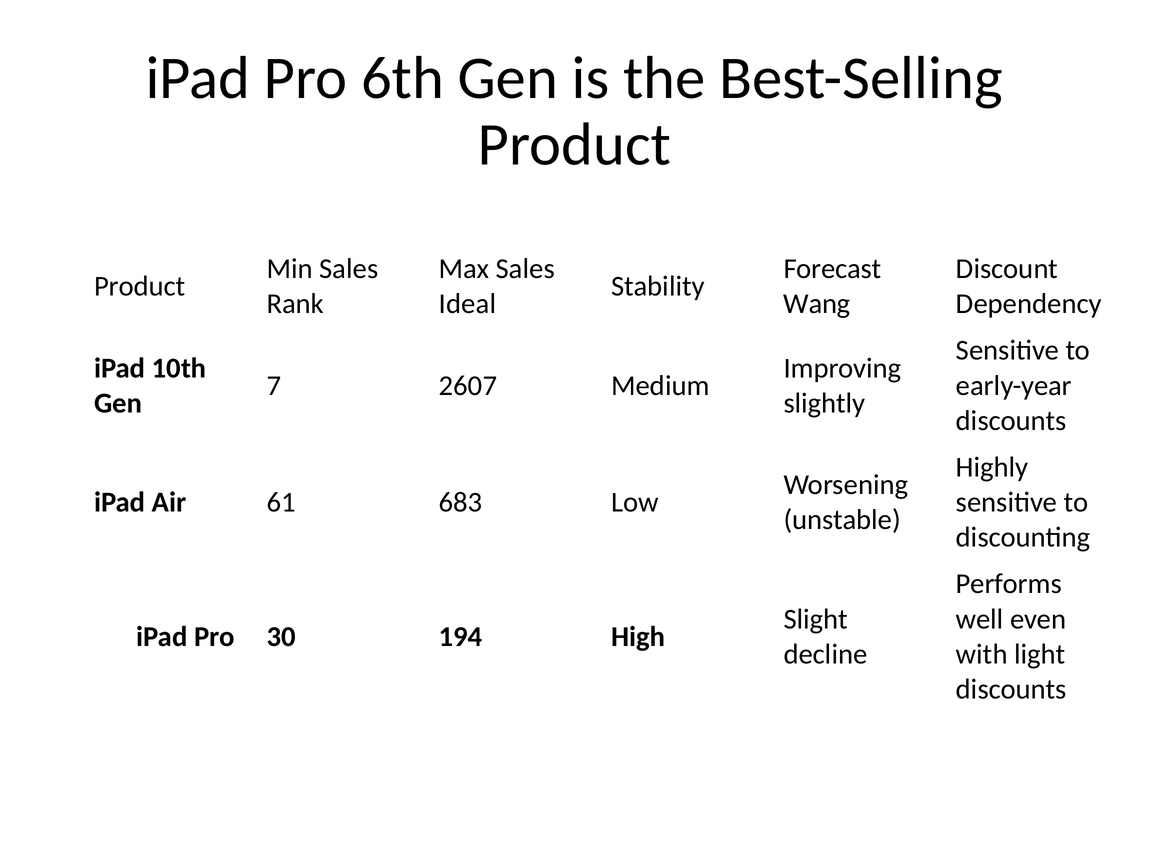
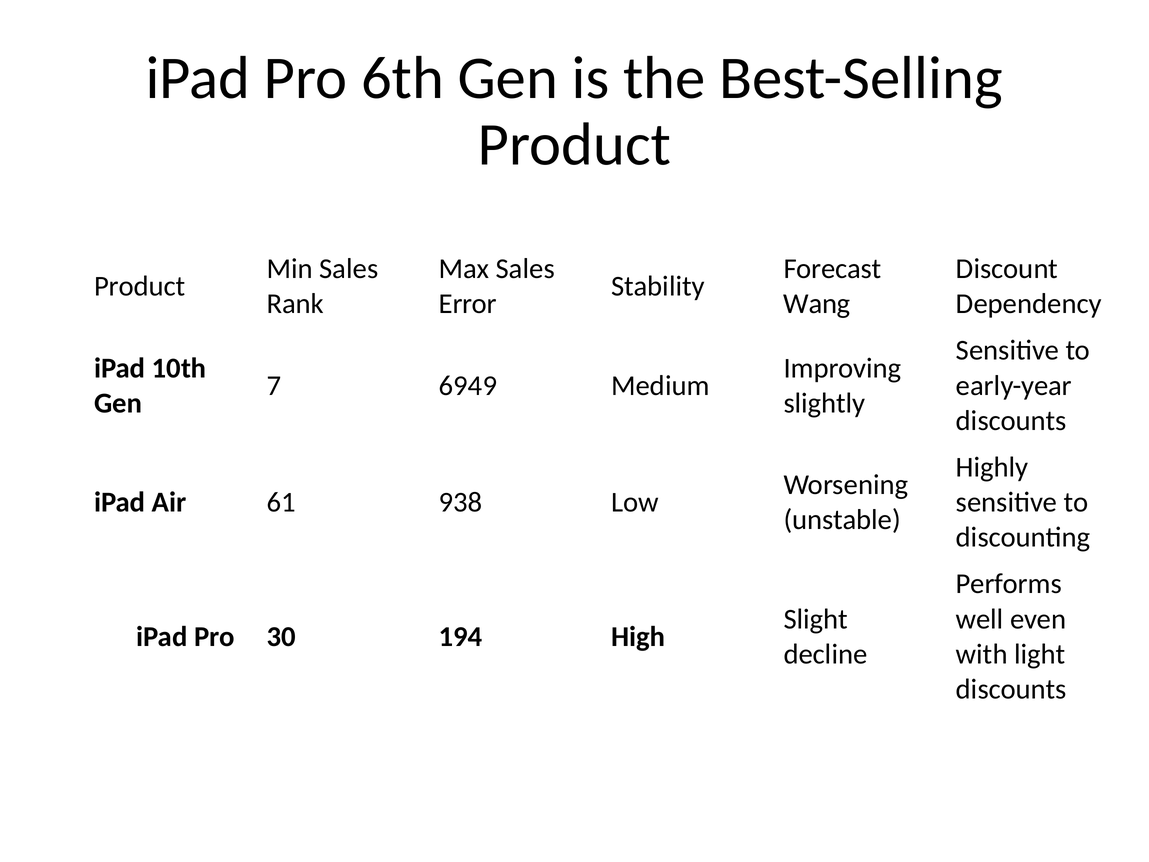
Ideal: Ideal -> Error
2607: 2607 -> 6949
683: 683 -> 938
